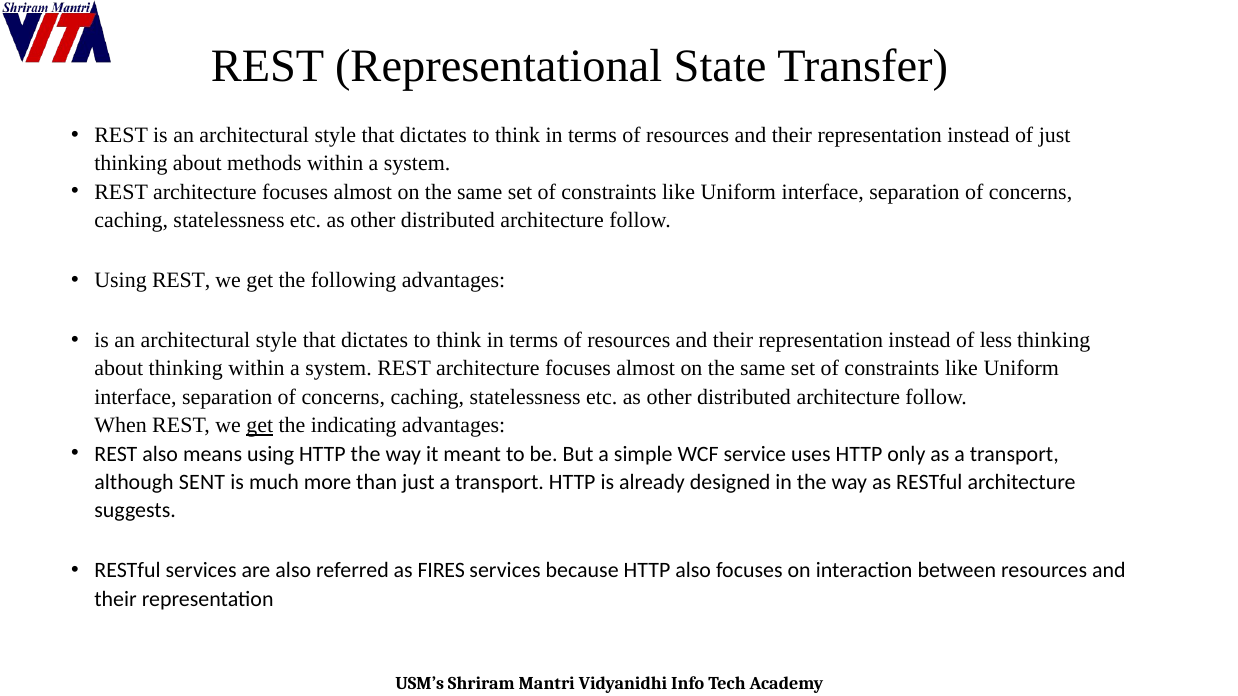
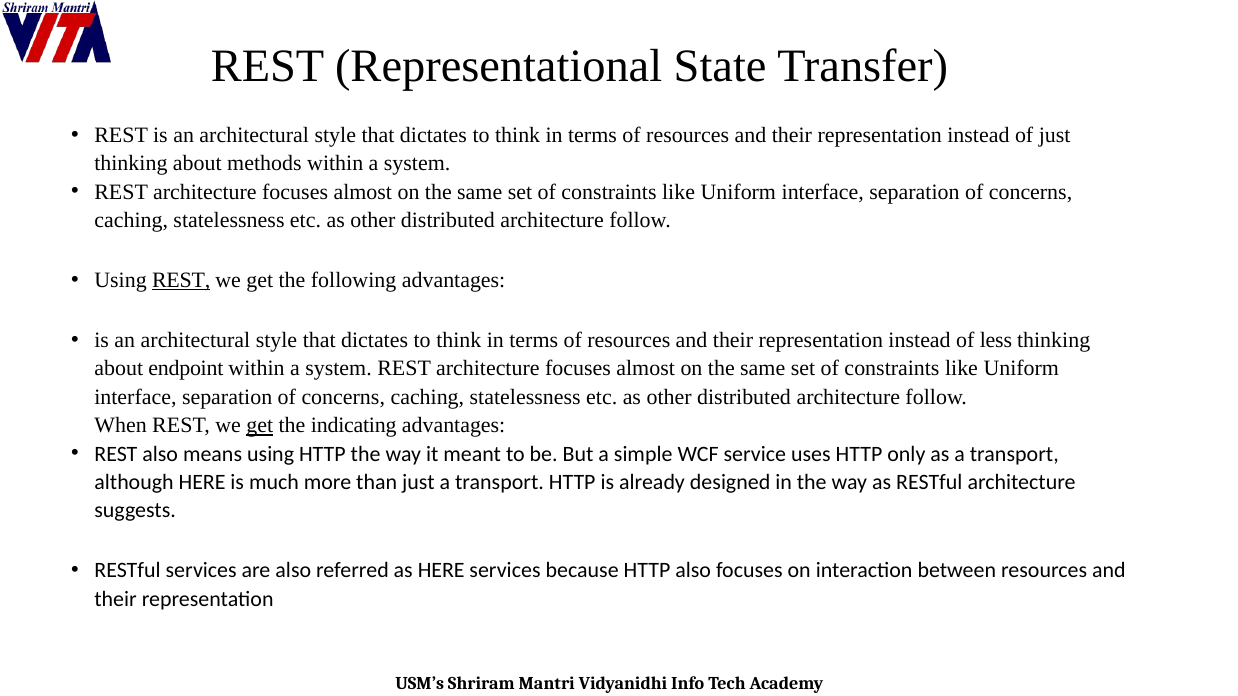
REST at (181, 280) underline: none -> present
about thinking: thinking -> endpoint
although SENT: SENT -> HERE
as FIRES: FIRES -> HERE
